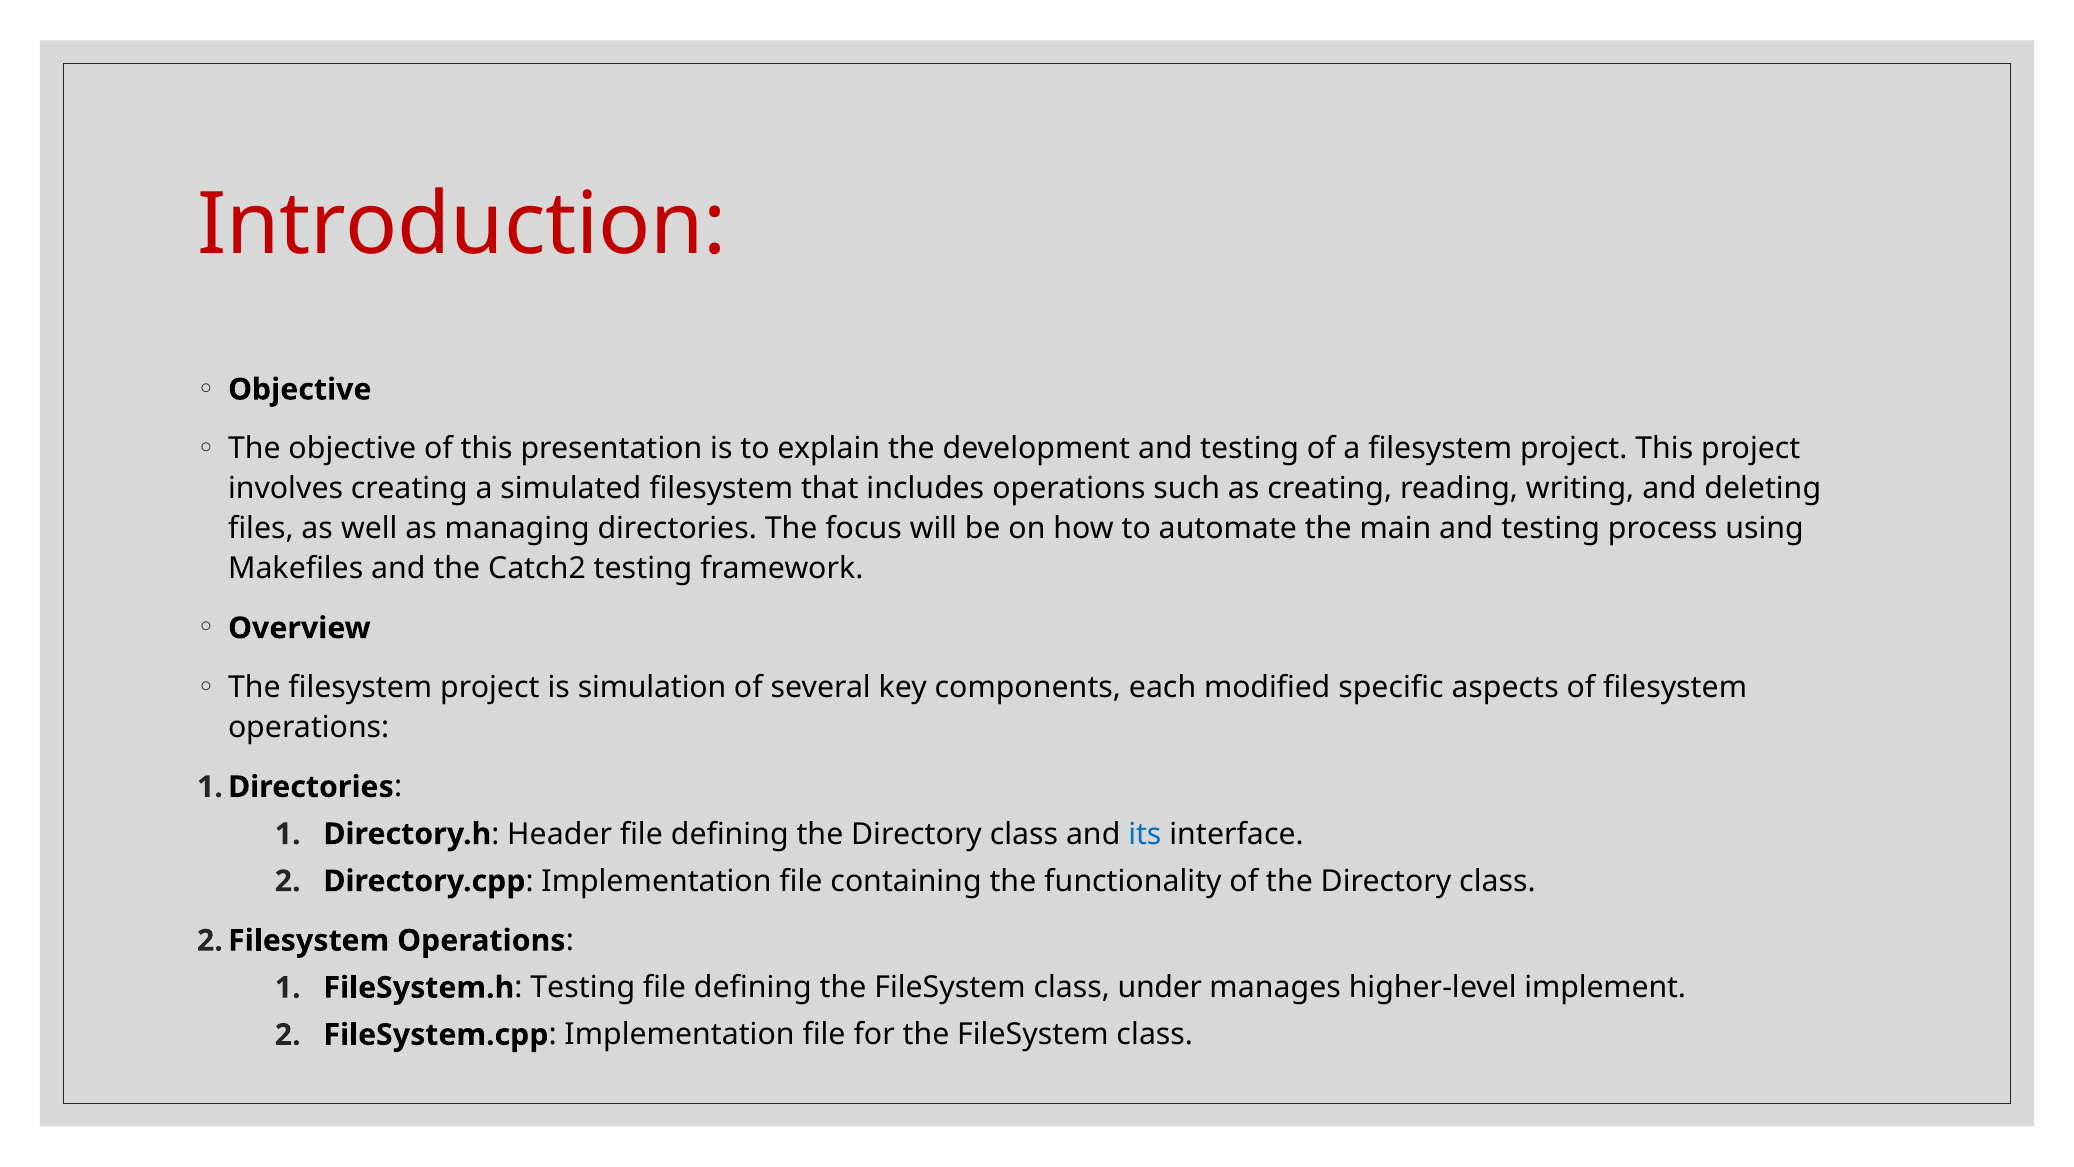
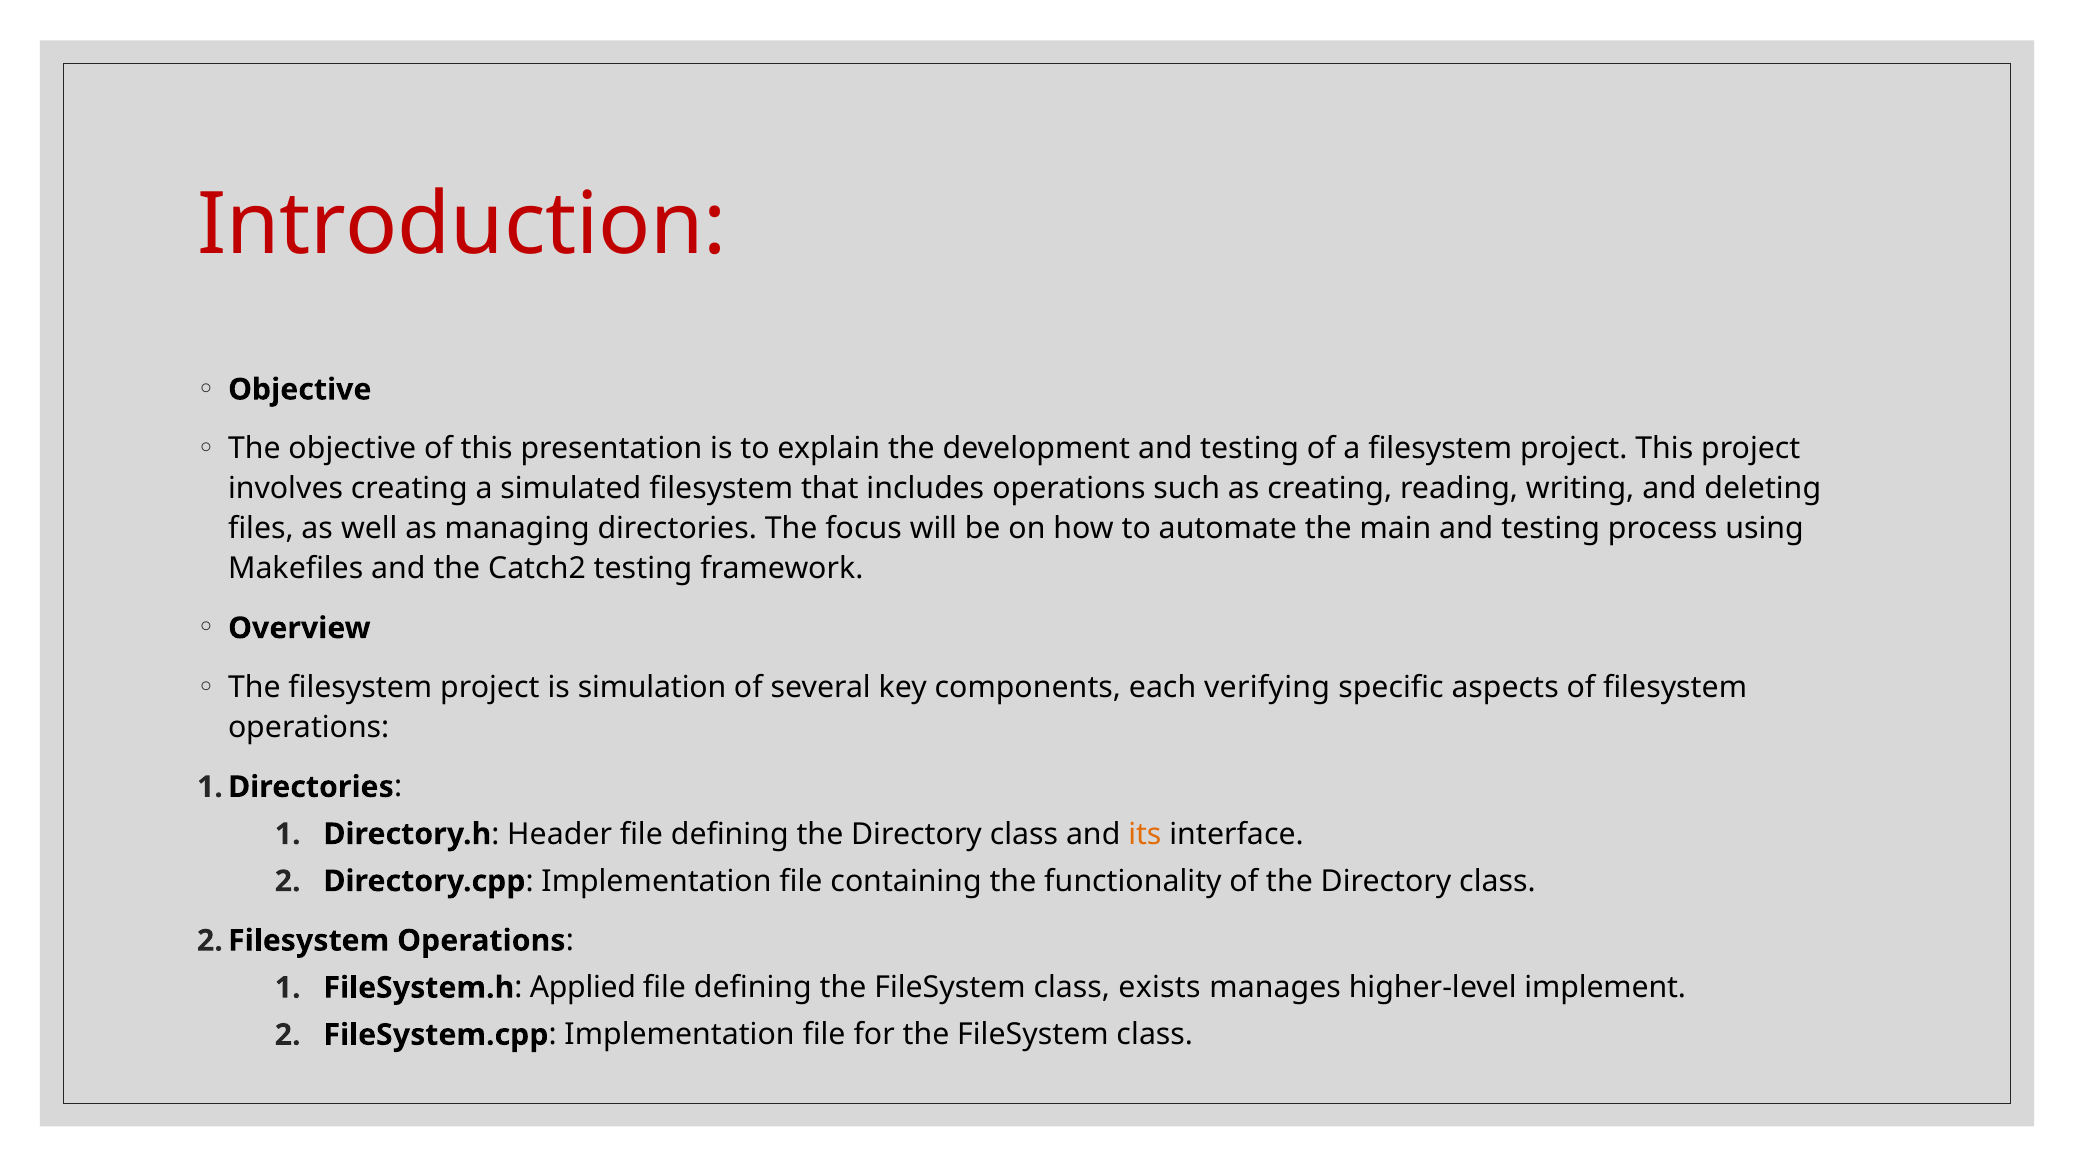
modified: modified -> verifying
its colour: blue -> orange
FileSystem.h Testing: Testing -> Applied
under: under -> exists
